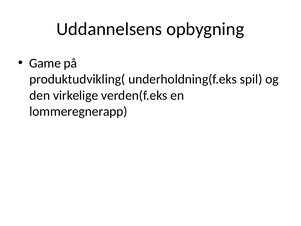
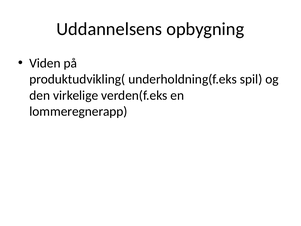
Game: Game -> Viden
